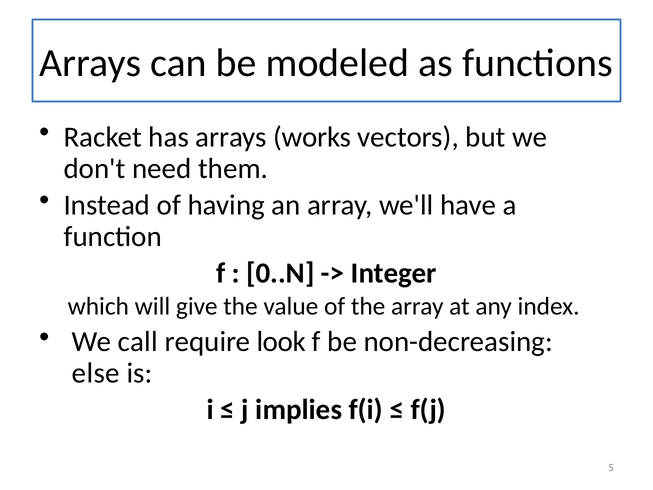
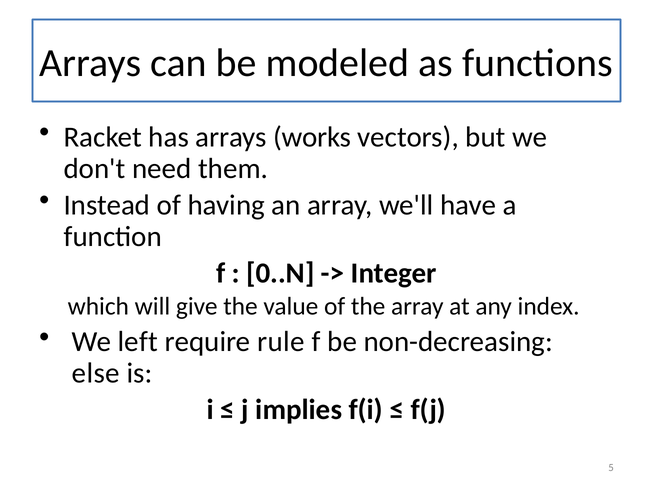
call: call -> left
look: look -> rule
